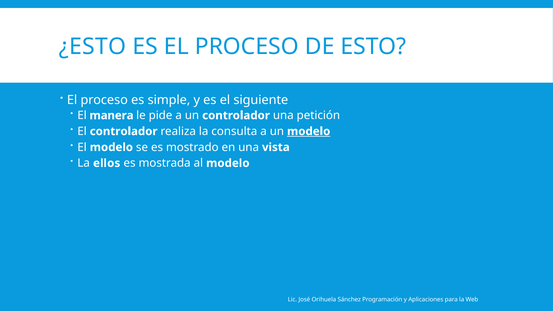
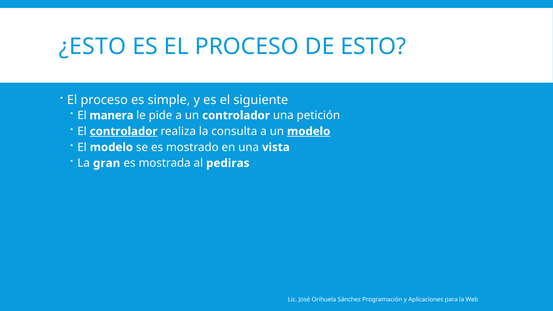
controlador at (124, 131) underline: none -> present
ellos: ellos -> gran
al modelo: modelo -> pediras
